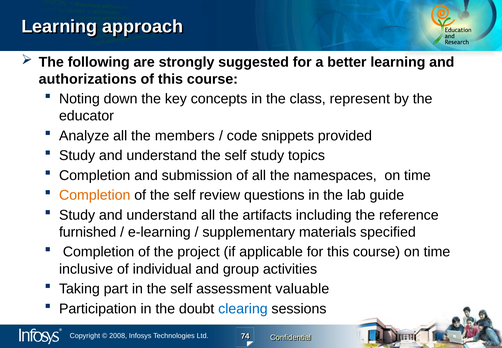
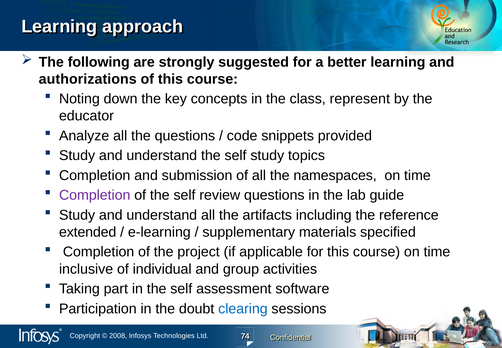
the members: members -> questions
Completion at (95, 195) colour: orange -> purple
furnished: furnished -> extended
valuable: valuable -> software
